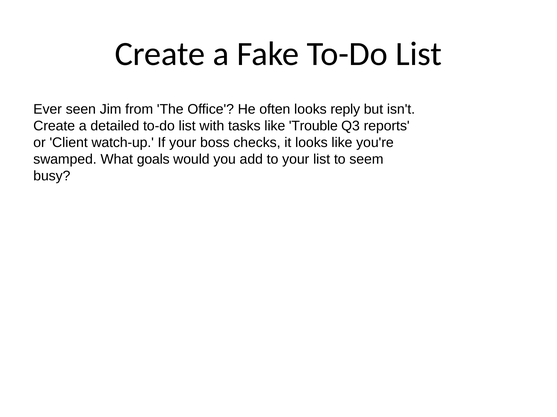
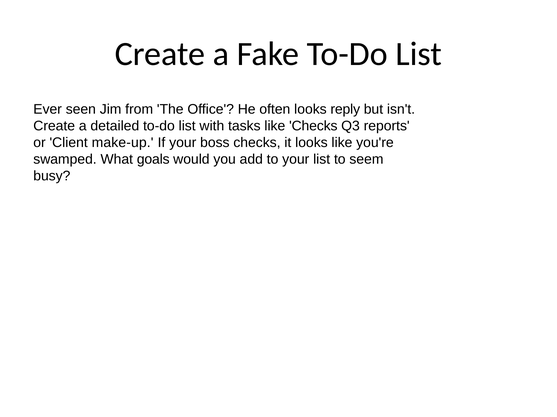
like Trouble: Trouble -> Checks
watch-up: watch-up -> make-up
